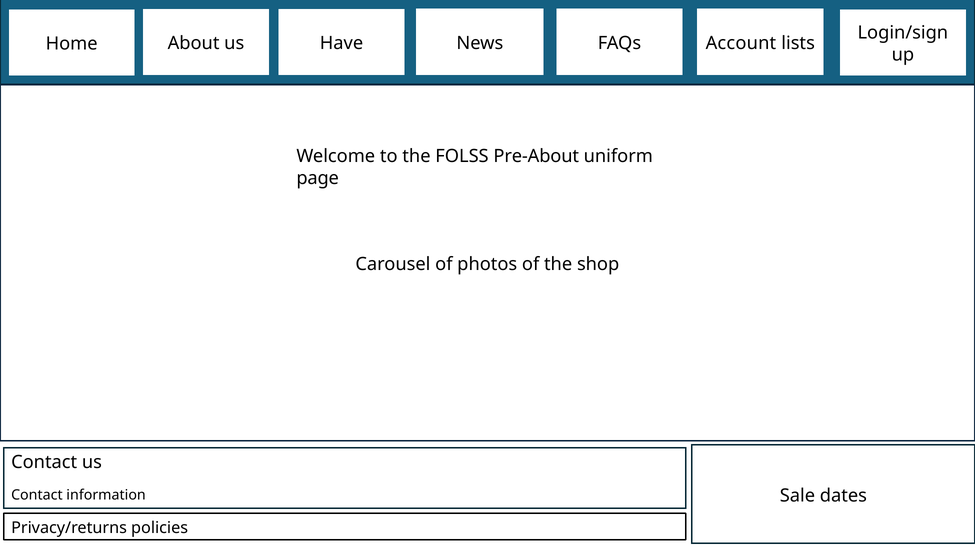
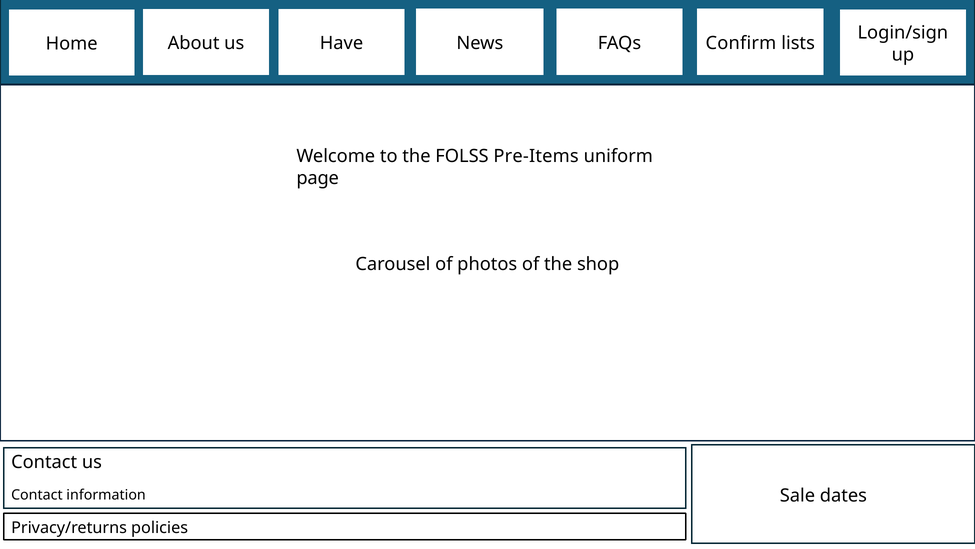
Account: Account -> Confirm
Pre-About: Pre-About -> Pre-Items
